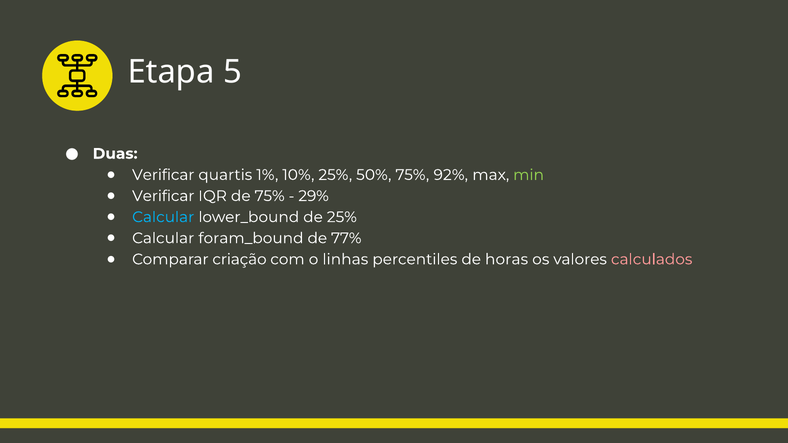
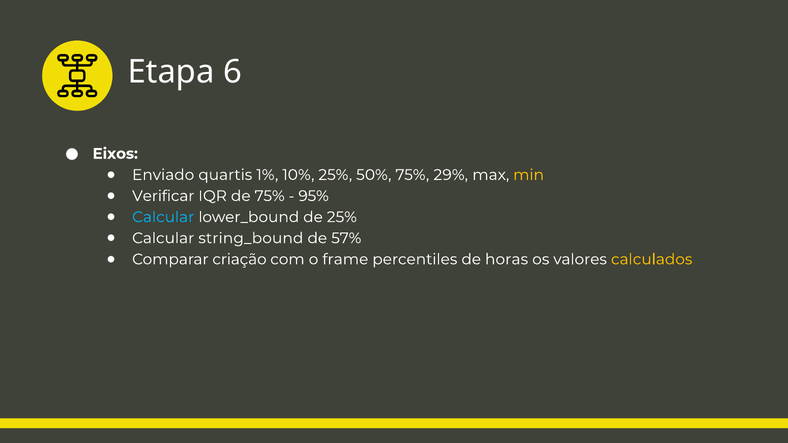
5: 5 -> 6
Duas: Duas -> Eixos
Verificar at (163, 175): Verificar -> Enviado
92%: 92% -> 29%
min colour: light green -> yellow
29%: 29% -> 95%
foram_bound: foram_bound -> string_bound
77%: 77% -> 57%
linhas: linhas -> frame
calculados colour: pink -> yellow
